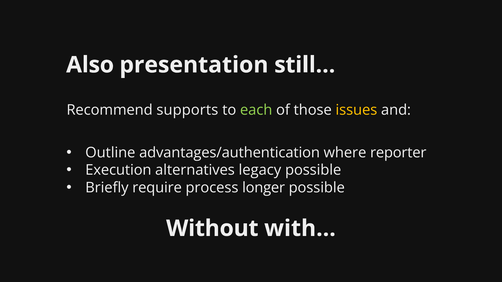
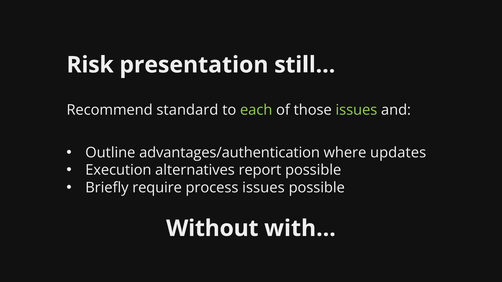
Also: Also -> Risk
supports: supports -> standard
issues at (356, 110) colour: yellow -> light green
reporter: reporter -> updates
legacy: legacy -> report
process longer: longer -> issues
